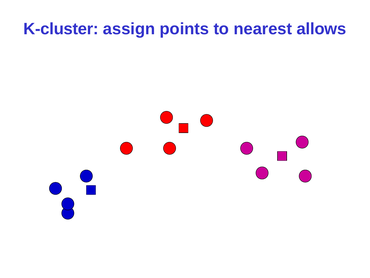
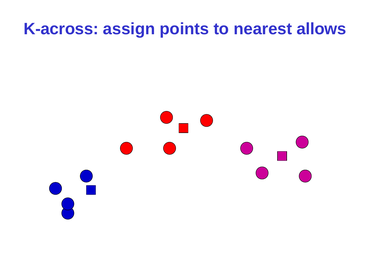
K-cluster: K-cluster -> K-across
